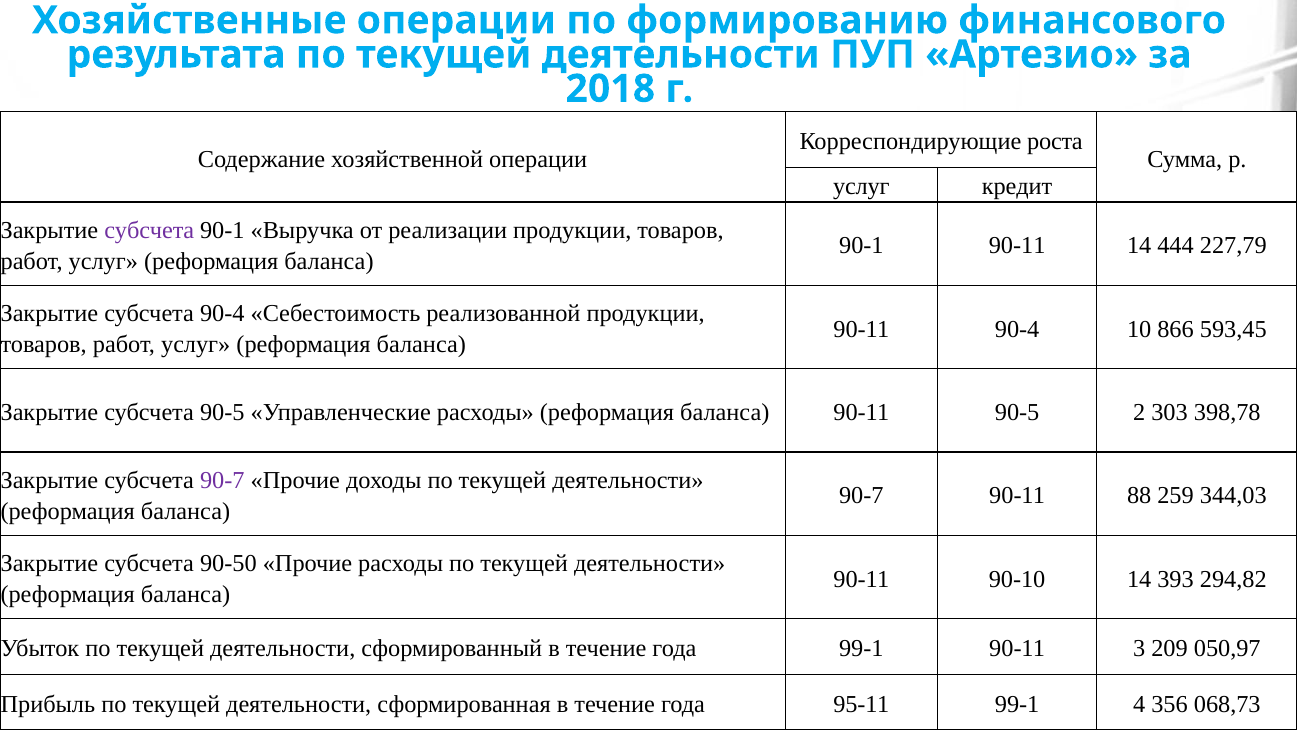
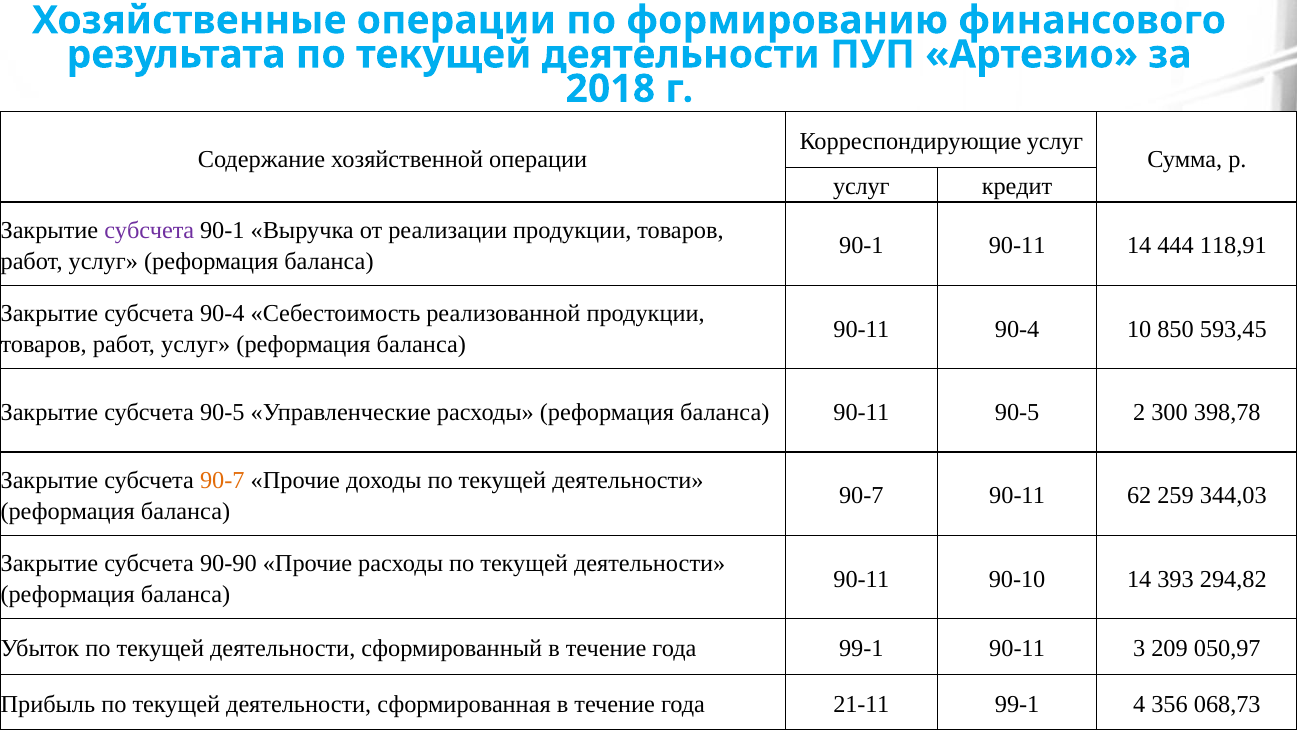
Корреспондирующие роста: роста -> услуг
227,79: 227,79 -> 118,91
866: 866 -> 850
303: 303 -> 300
90-7 at (222, 480) colour: purple -> orange
88: 88 -> 62
90-50: 90-50 -> 90-90
95-11: 95-11 -> 21-11
